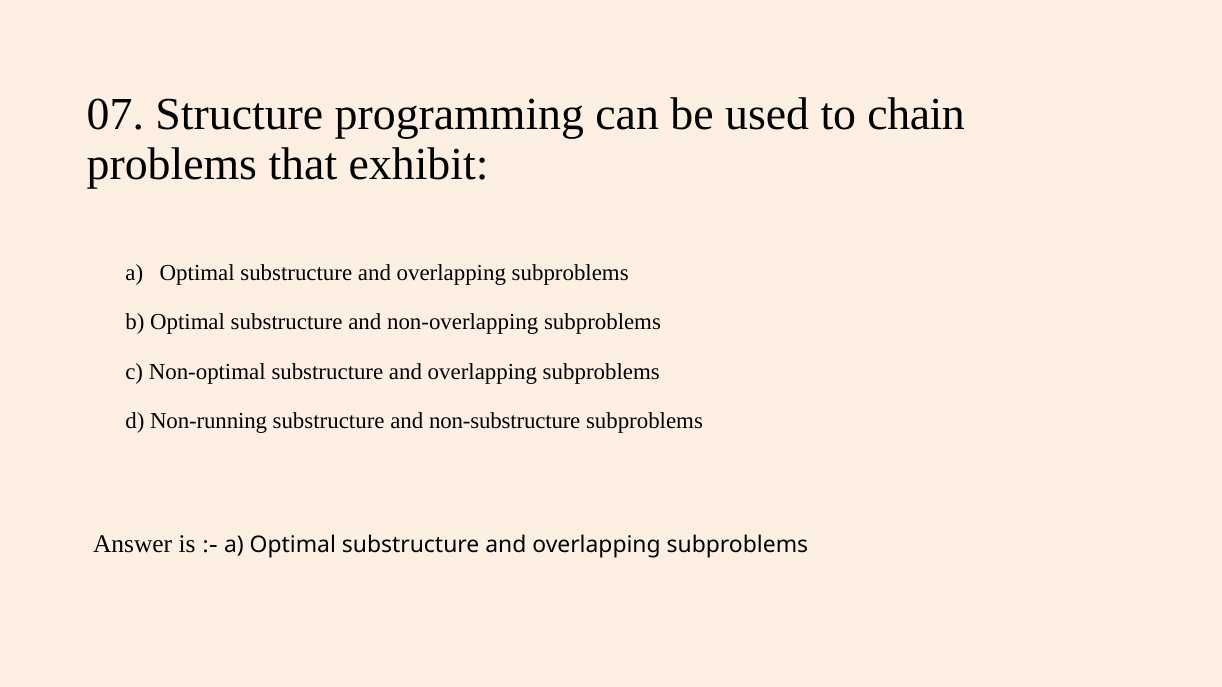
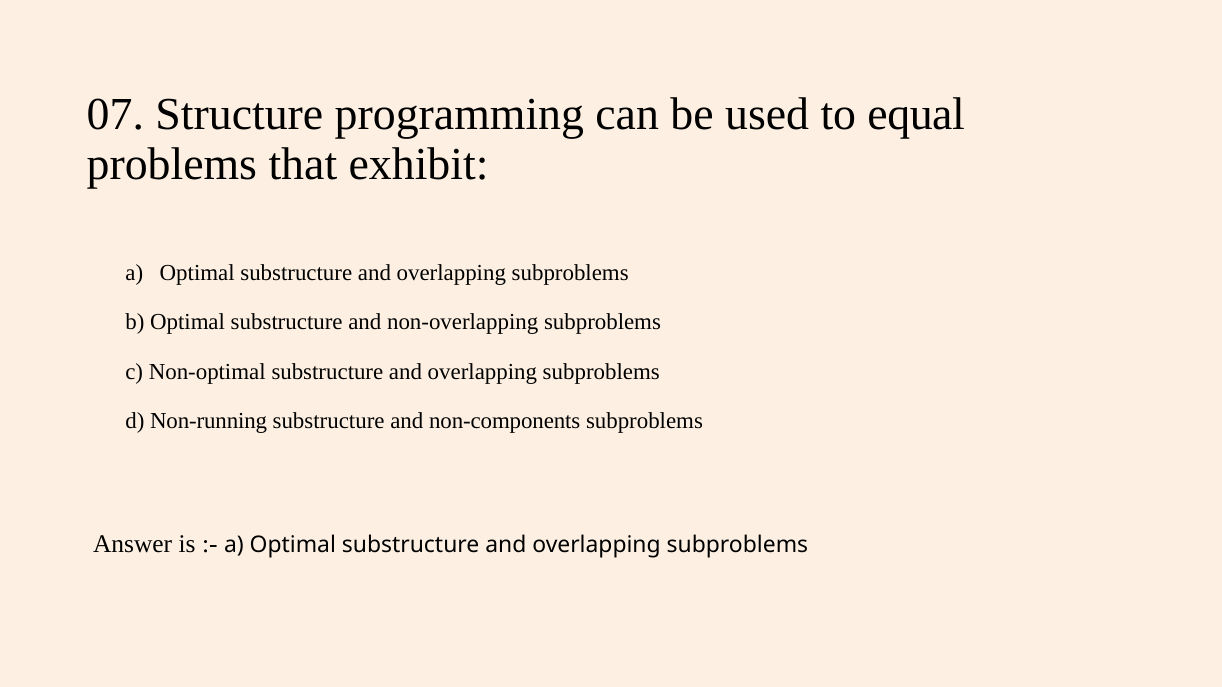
chain: chain -> equal
non-substructure: non-substructure -> non-components
